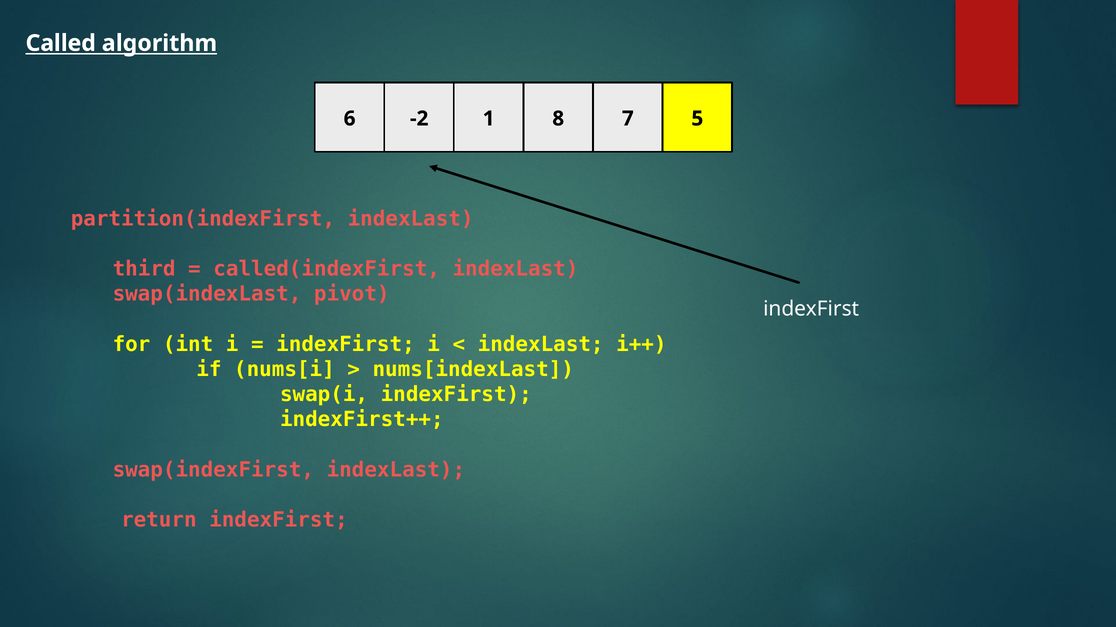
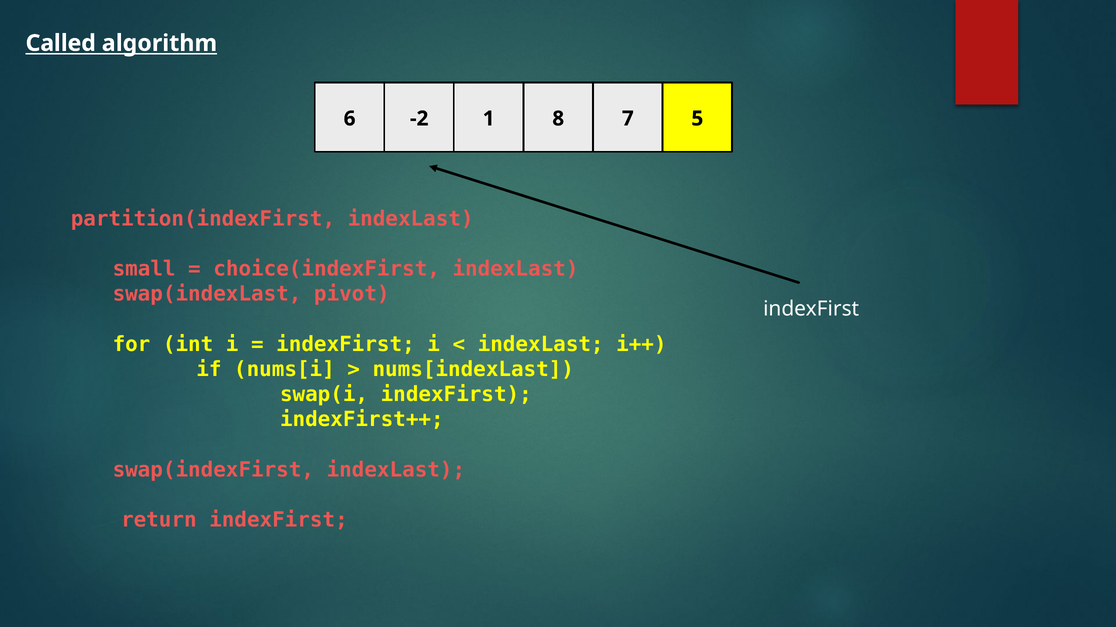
third: third -> small
called(indexFirst: called(indexFirst -> choice(indexFirst
